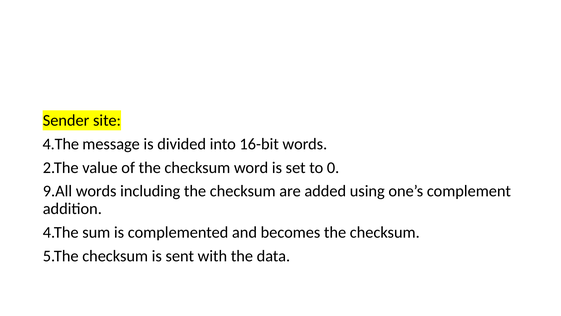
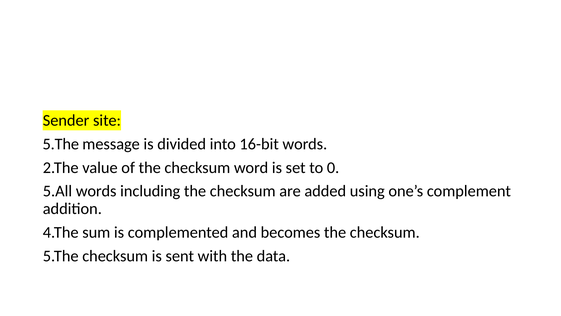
4.The at (61, 144): 4.The -> 5.The
9.All: 9.All -> 5.All
